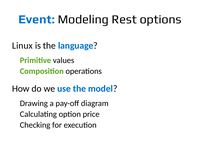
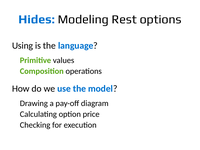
Event: Event -> Hides
Linux: Linux -> Using
